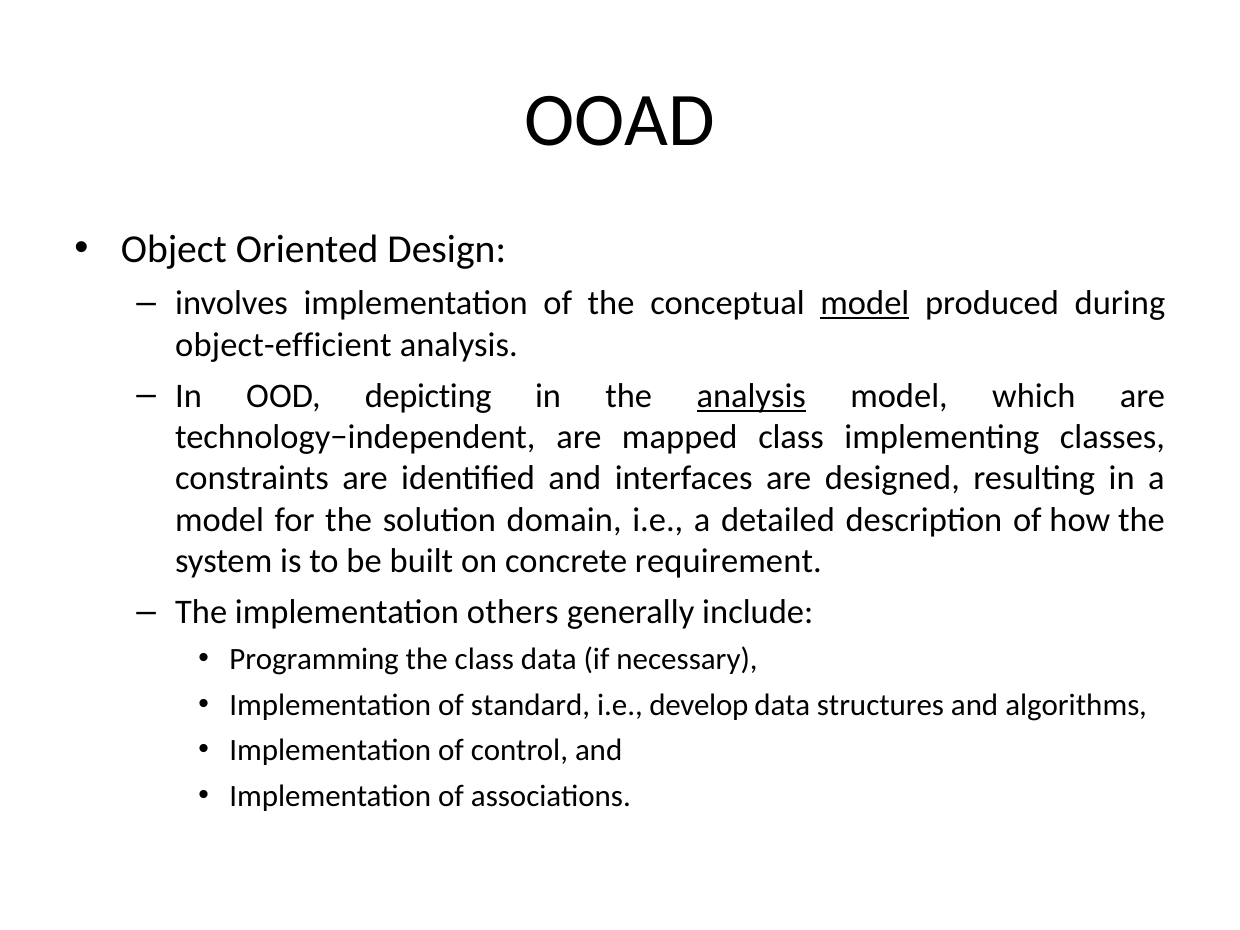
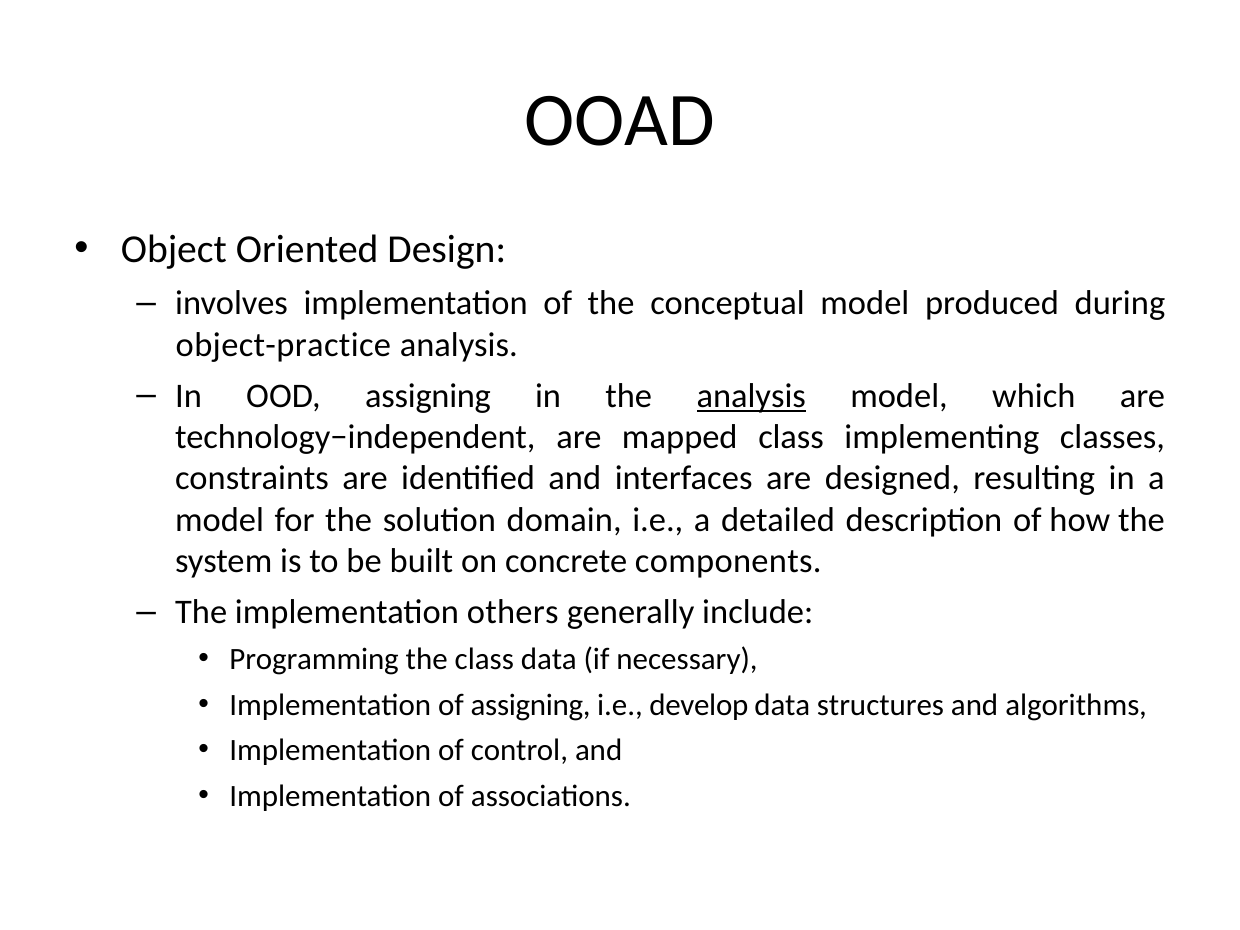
model at (865, 303) underline: present -> none
object-efficient: object-efficient -> object-practice
OOD depicting: depicting -> assigning
requirement: requirement -> components
of standard: standard -> assigning
